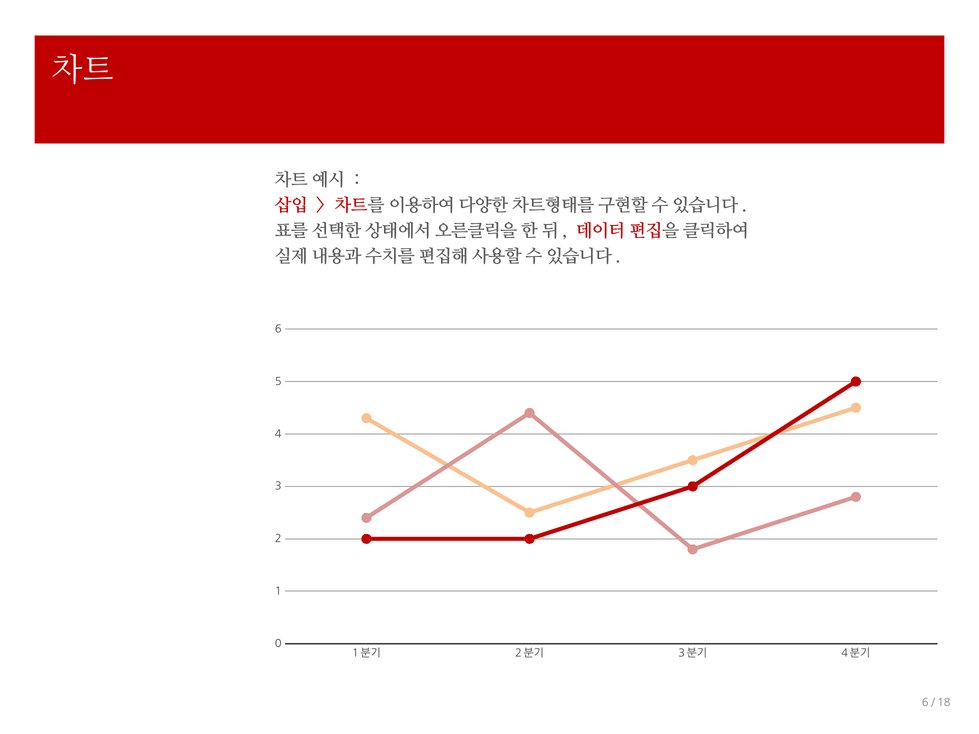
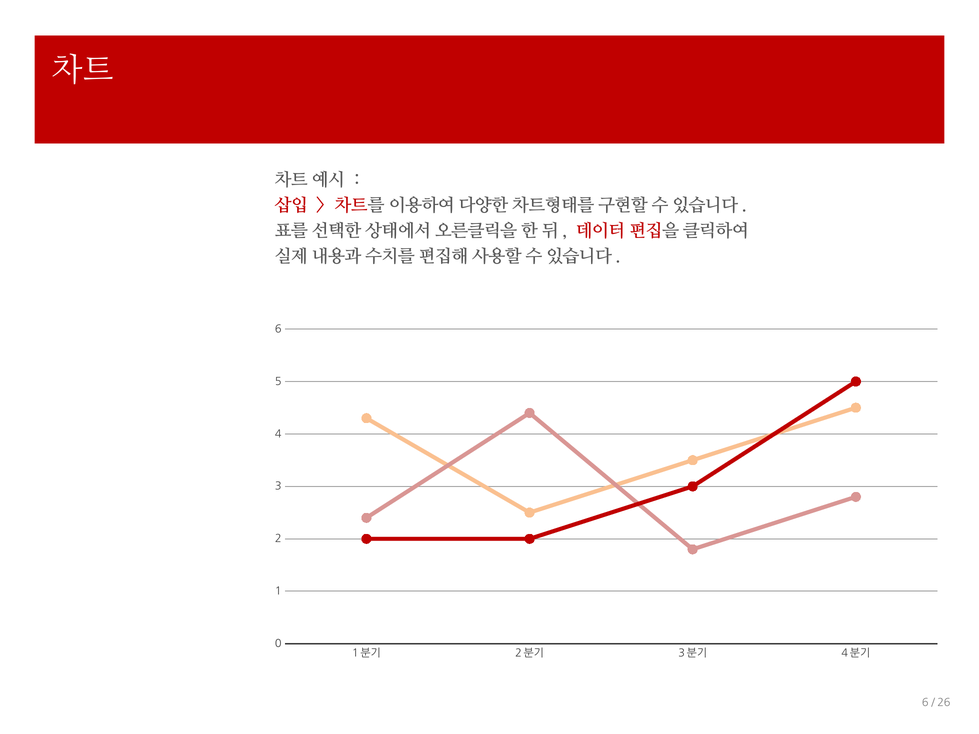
18: 18 -> 26
